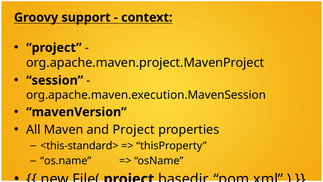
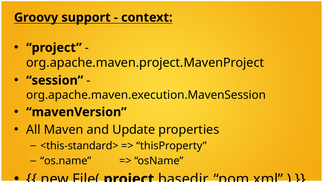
and Project: Project -> Update
